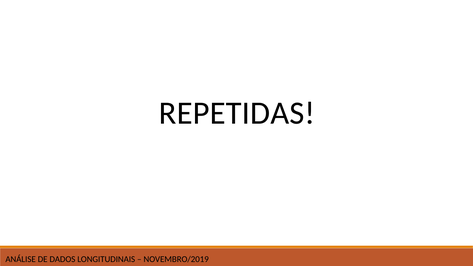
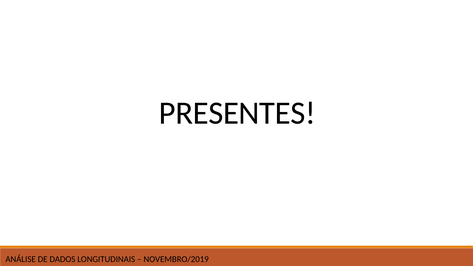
REPETIDAS: REPETIDAS -> PRESENTES
